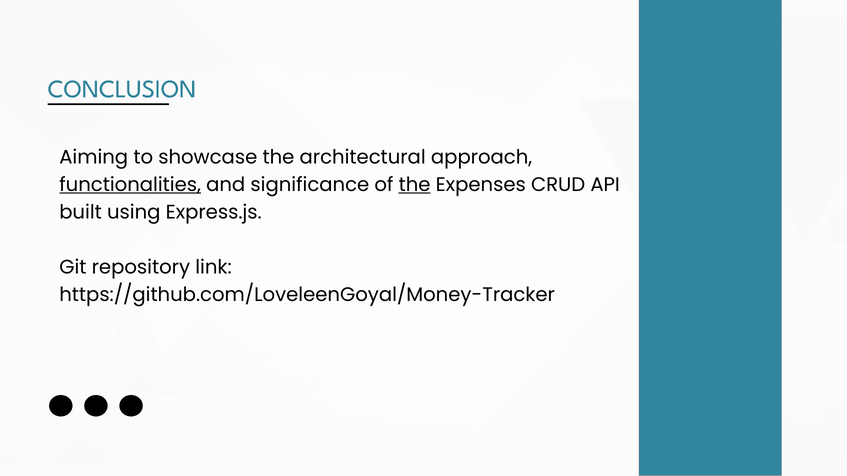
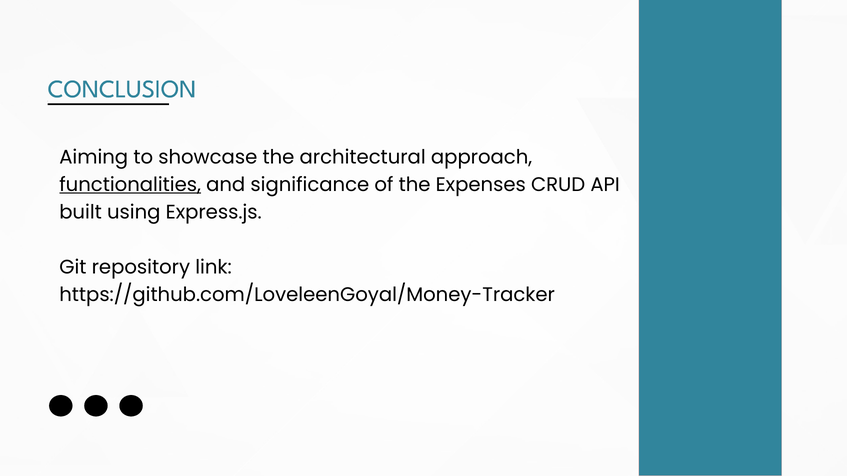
the at (415, 185) underline: present -> none
